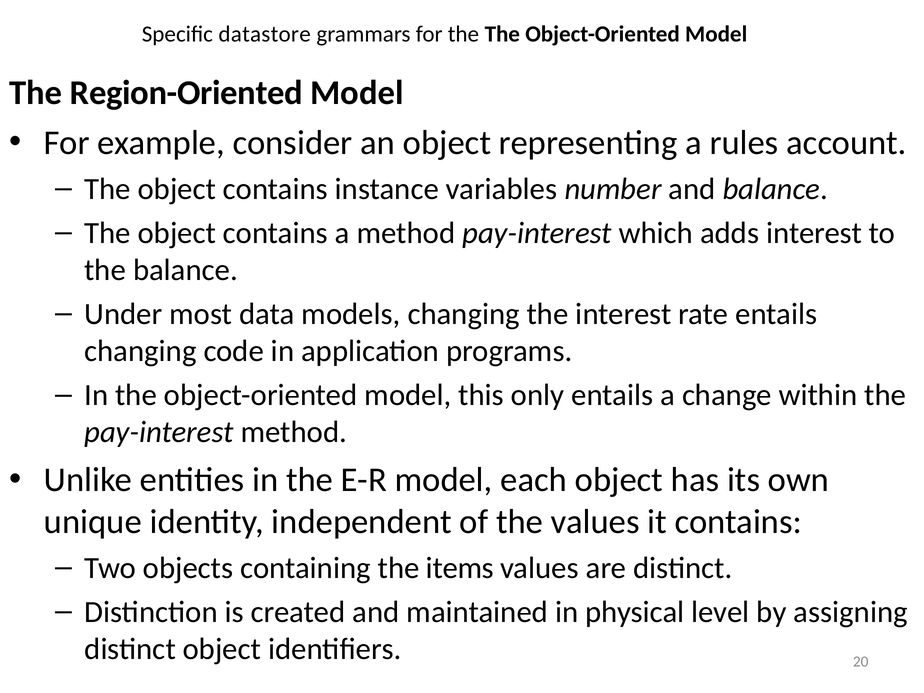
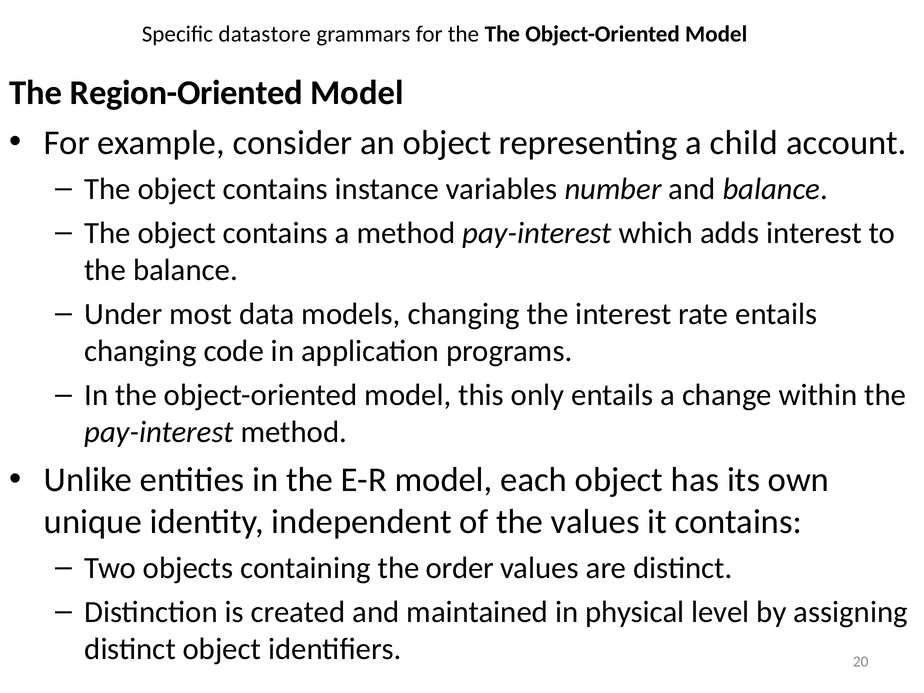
rules: rules -> child
items: items -> order
